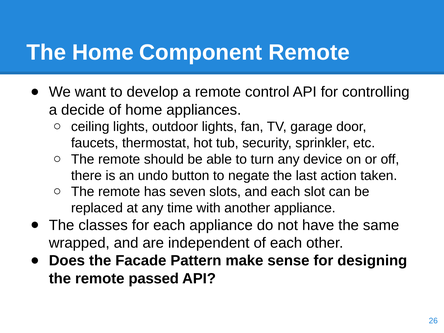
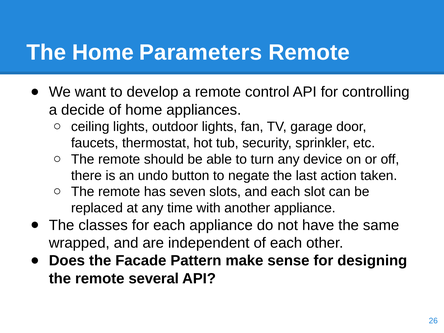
Component: Component -> Parameters
passed: passed -> several
